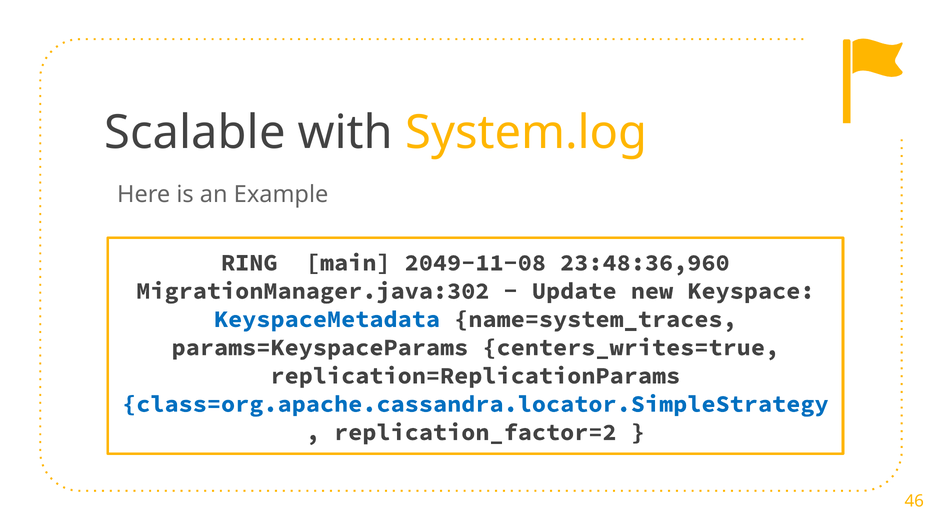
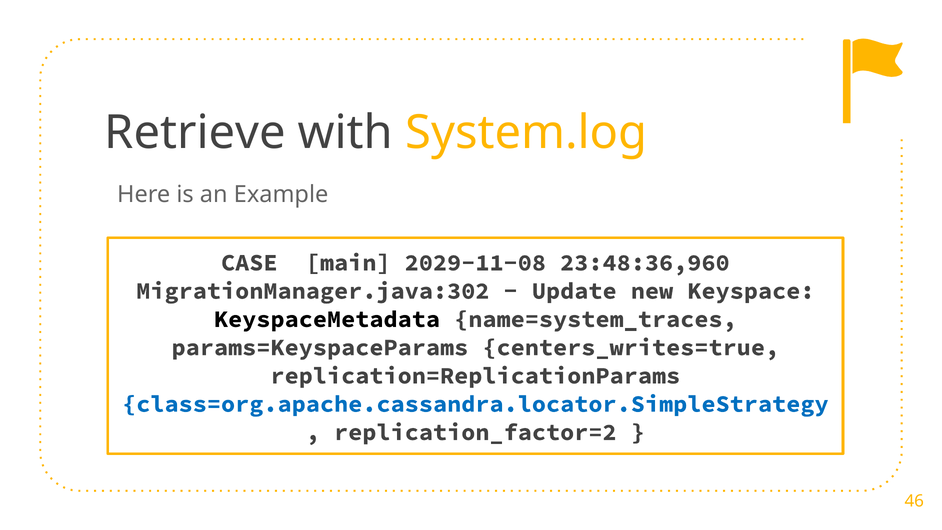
Scalable: Scalable -> Retrieve
RING: RING -> CASE
2049-11-08: 2049-11-08 -> 2029-11-08
KeyspaceMetadata colour: blue -> black
